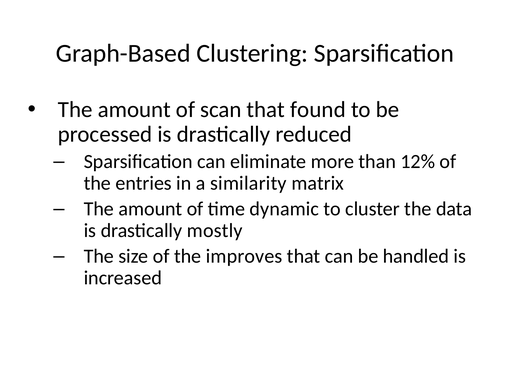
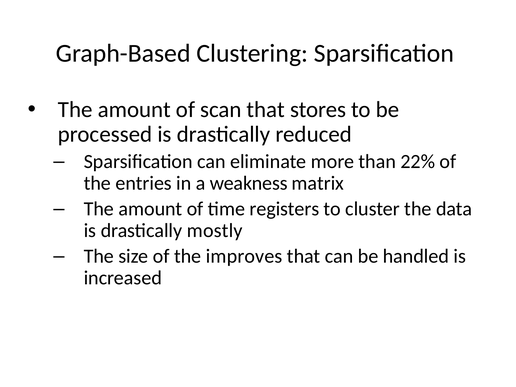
found: found -> stores
12%: 12% -> 22%
similarity: similarity -> weakness
dynamic: dynamic -> registers
